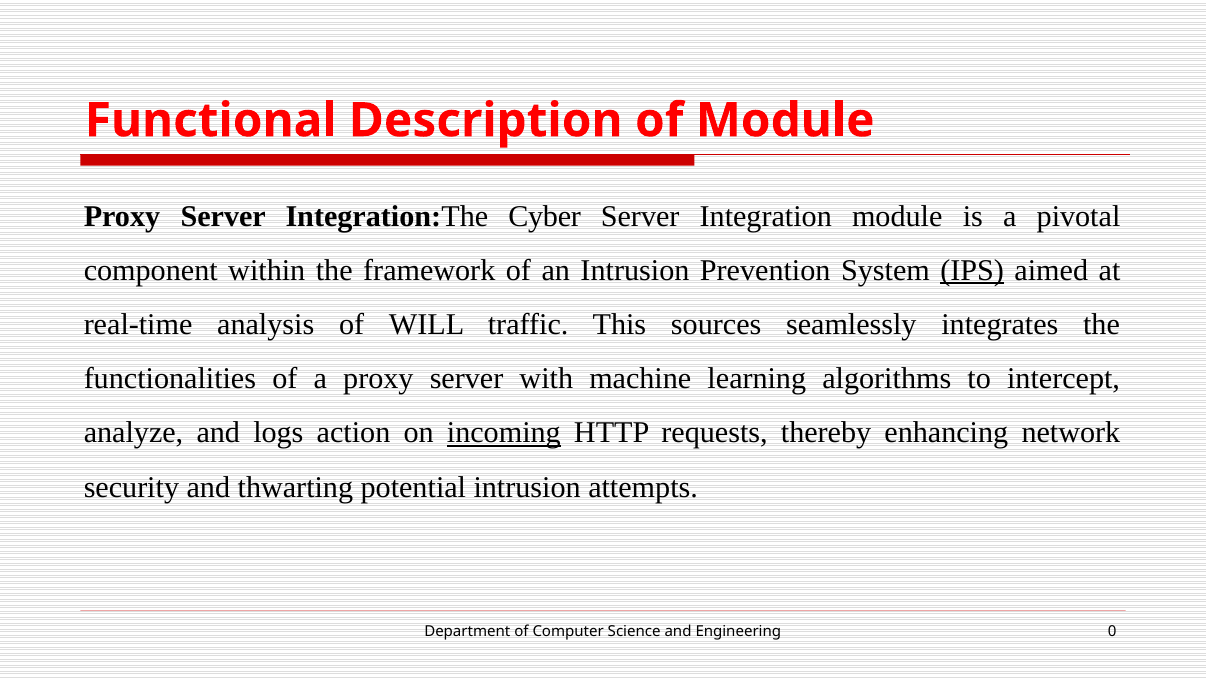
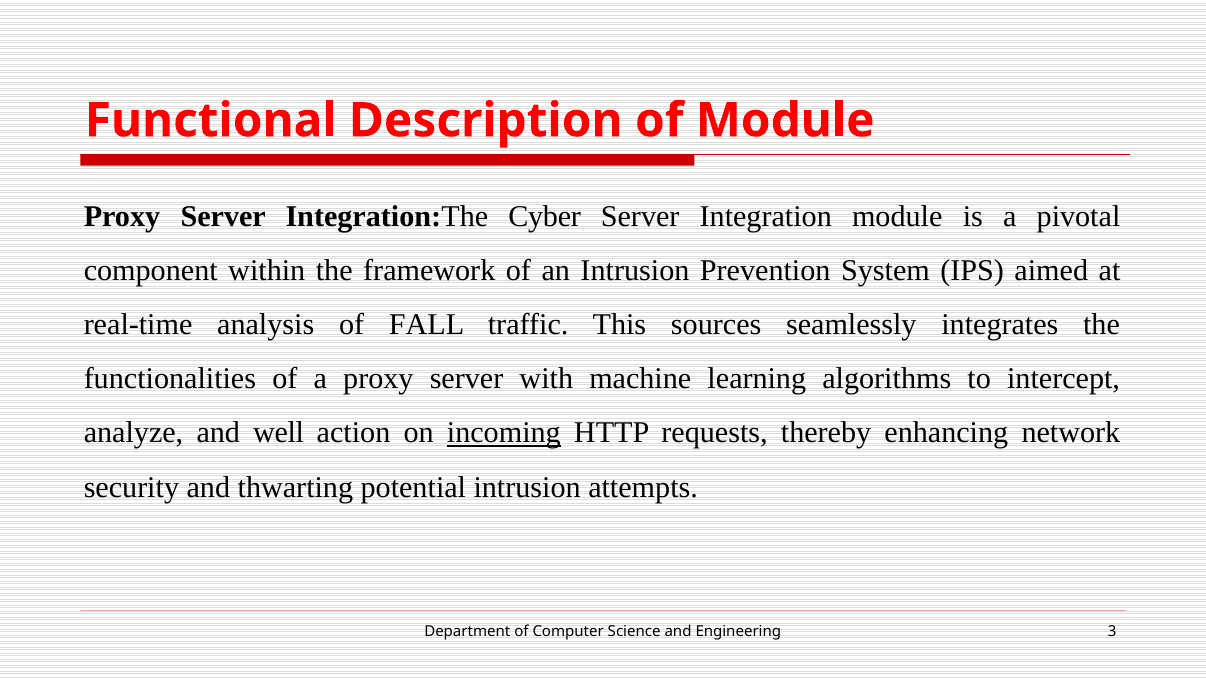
IPS underline: present -> none
WILL: WILL -> FALL
logs: logs -> well
0: 0 -> 3
